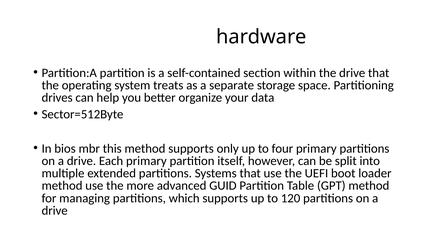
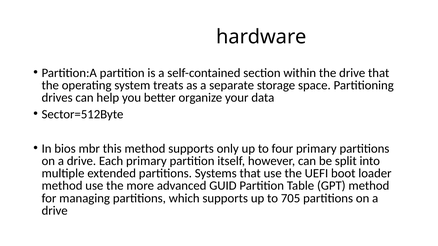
120: 120 -> 705
